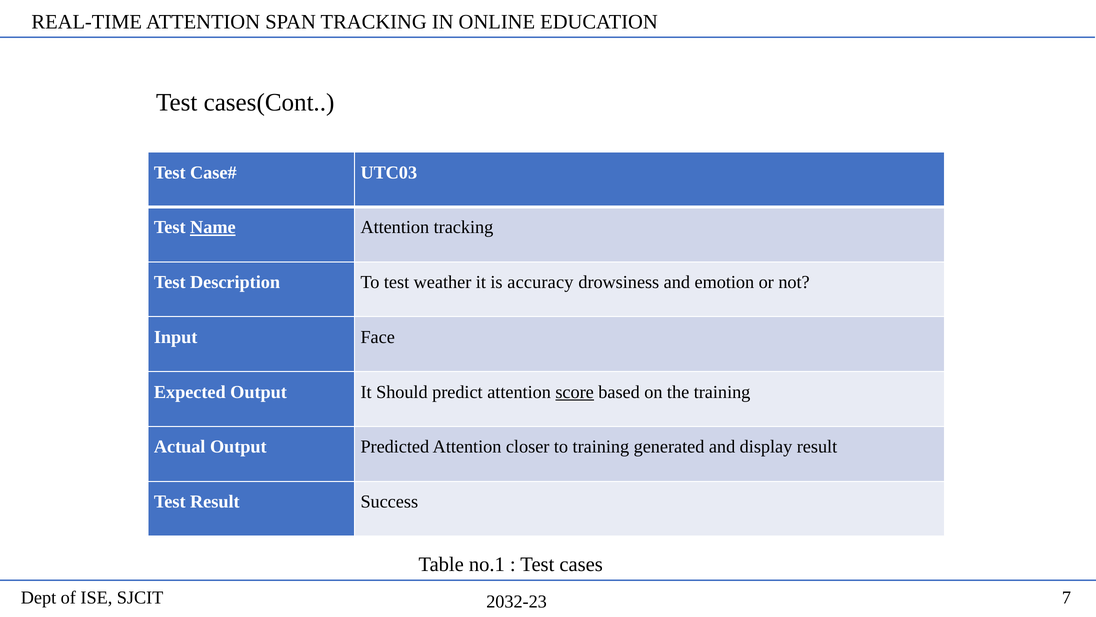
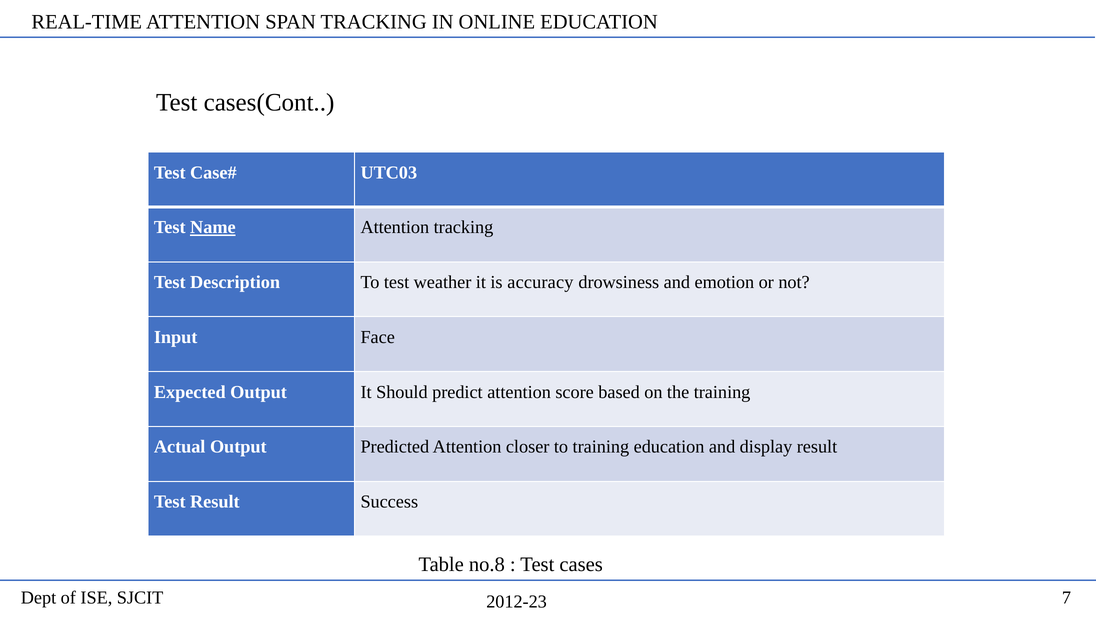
score underline: present -> none
training generated: generated -> education
no.1: no.1 -> no.8
2032-23: 2032-23 -> 2012-23
